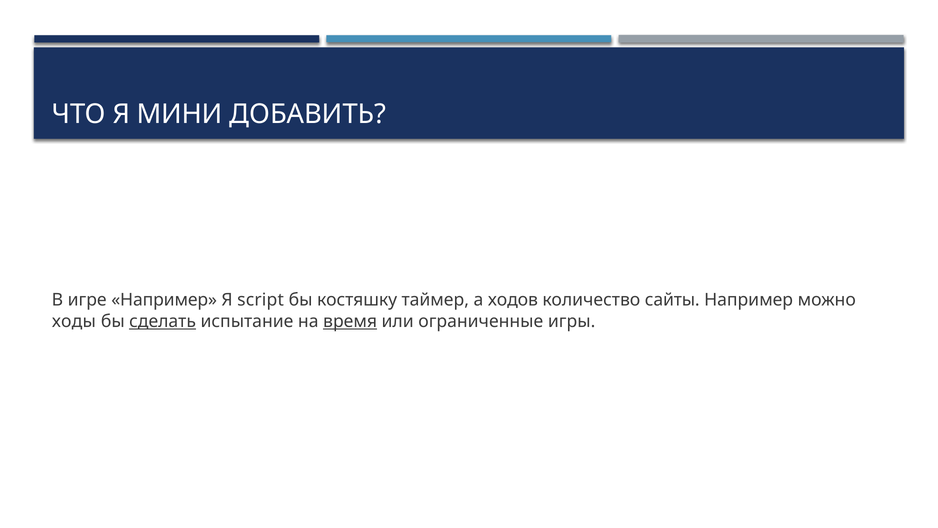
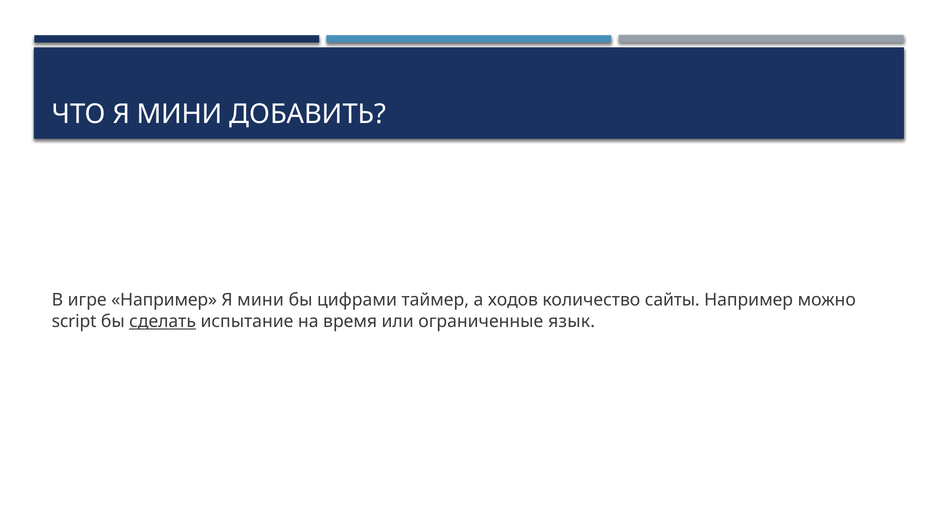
script at (261, 300): script -> мини
костяшку: костяшку -> цифрами
ходы: ходы -> script
время underline: present -> none
игры: игры -> язык
